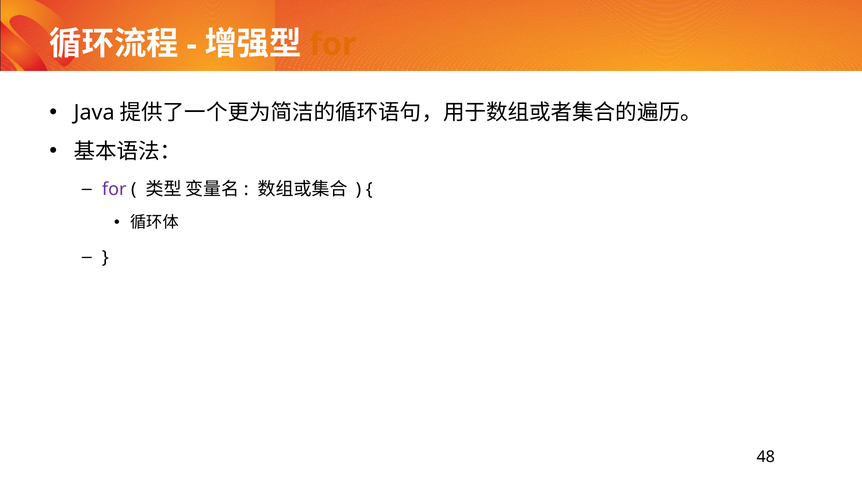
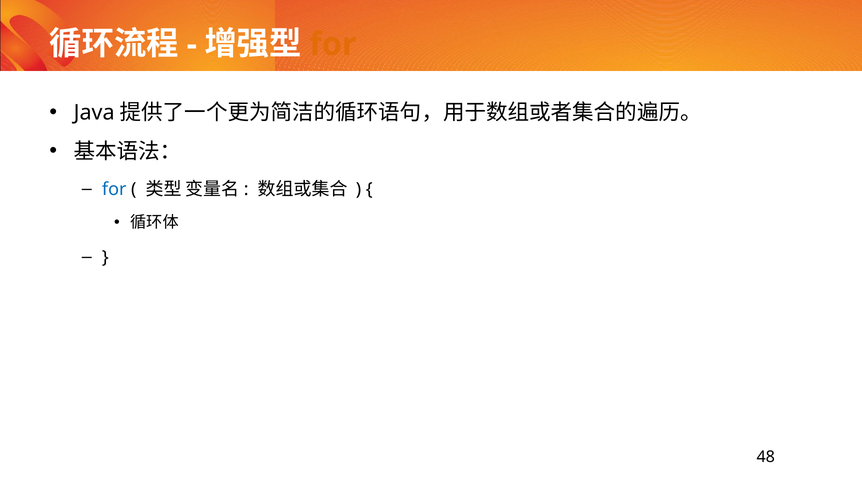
for at (114, 189) colour: purple -> blue
